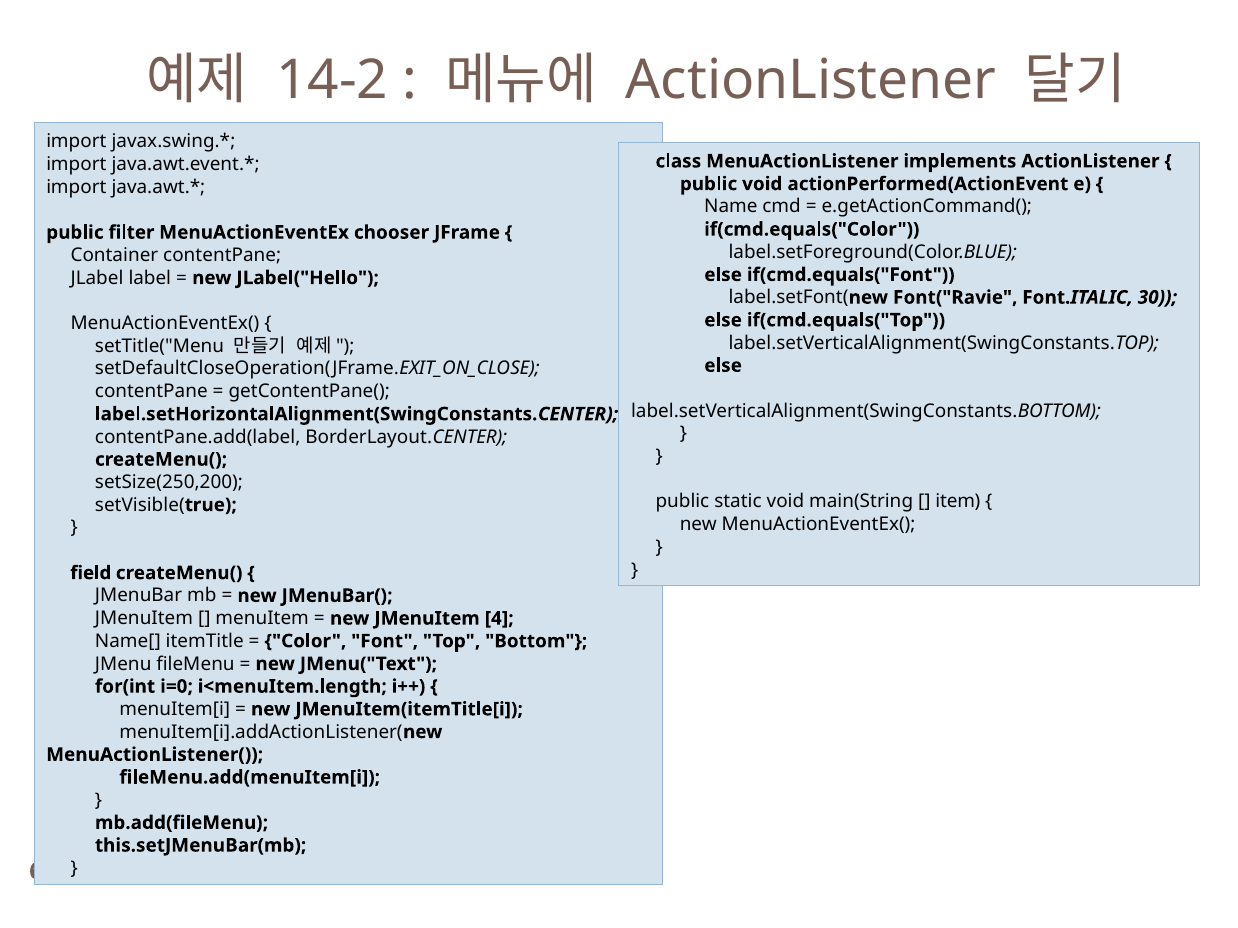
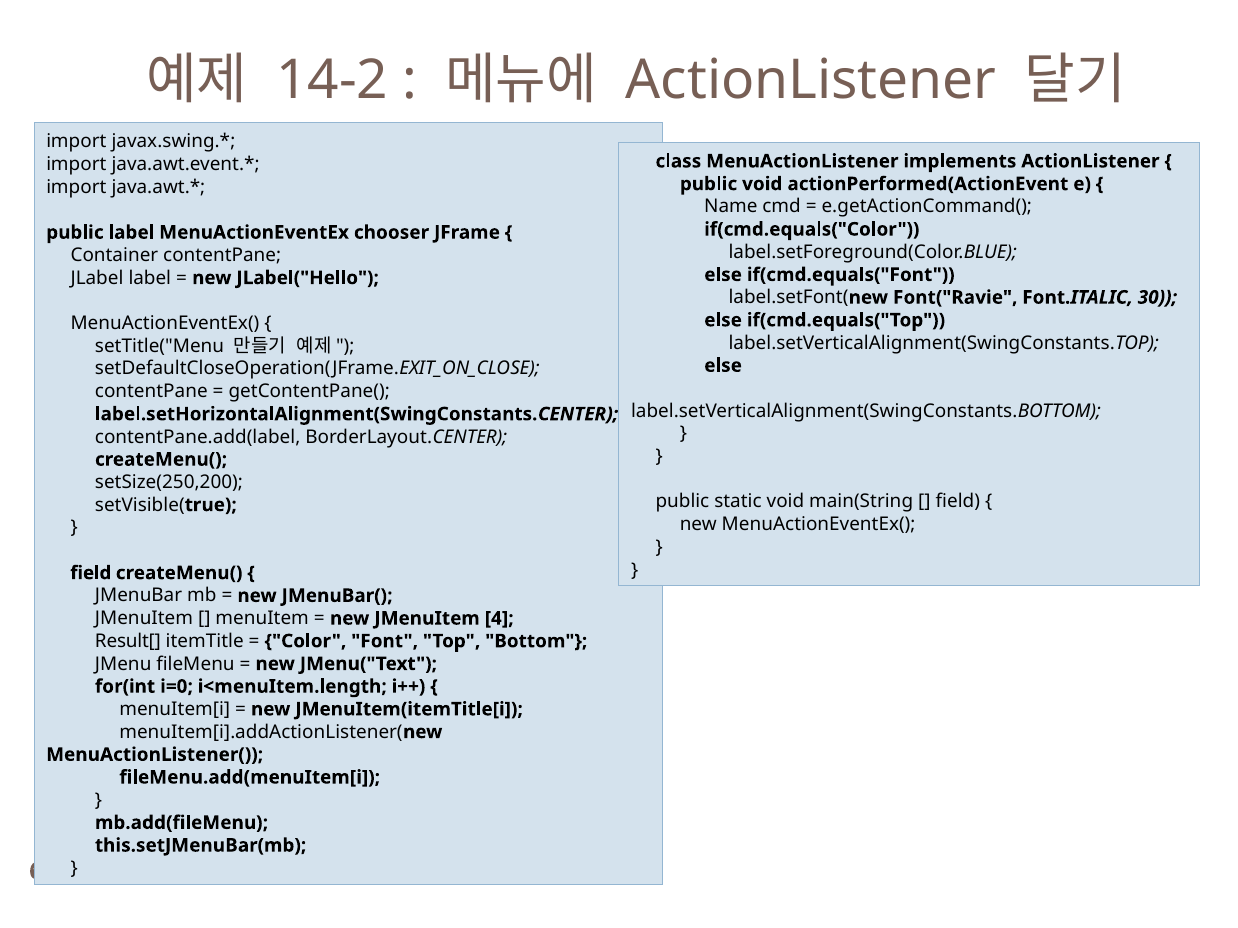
public filter: filter -> label
item at (958, 502): item -> field
Name[: Name[ -> Result[
